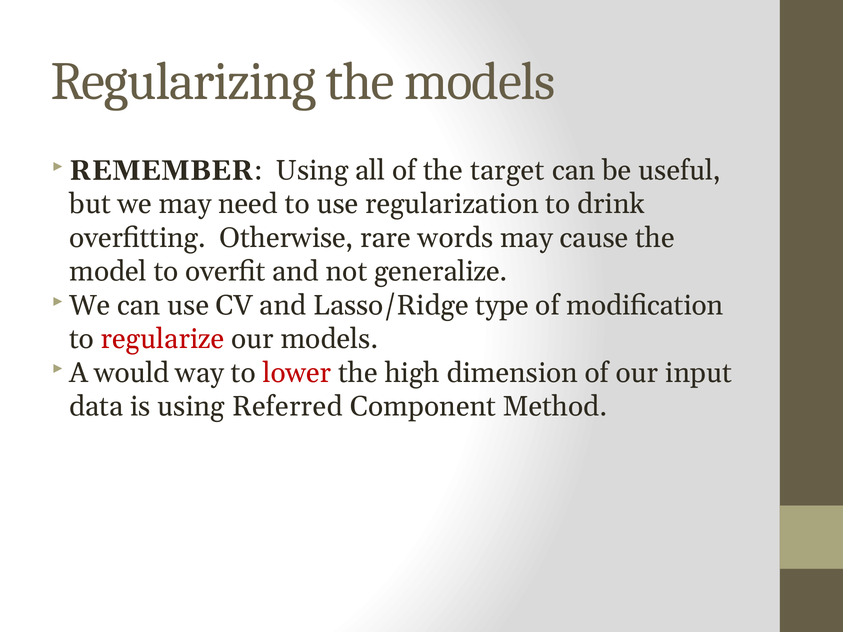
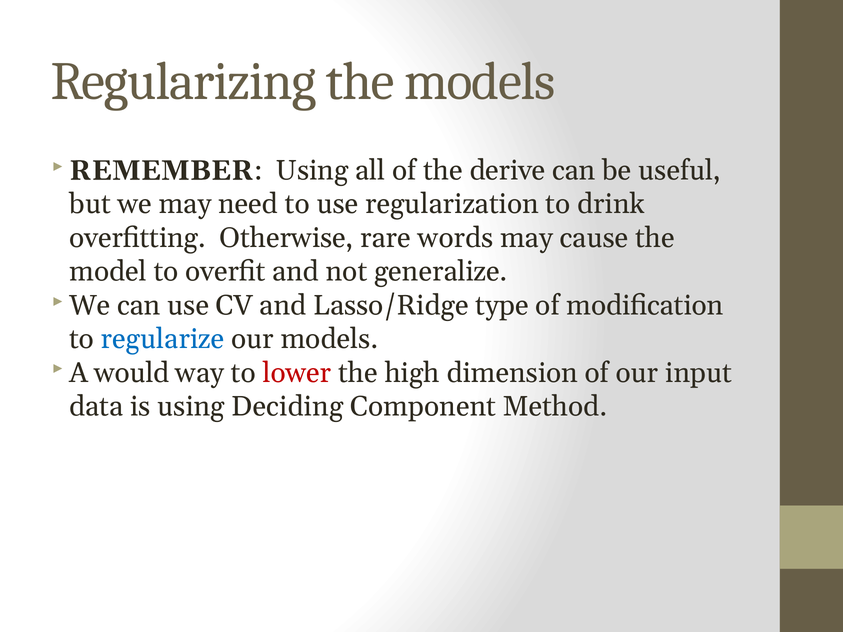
target: target -> derive
regularize colour: red -> blue
Referred: Referred -> Deciding
